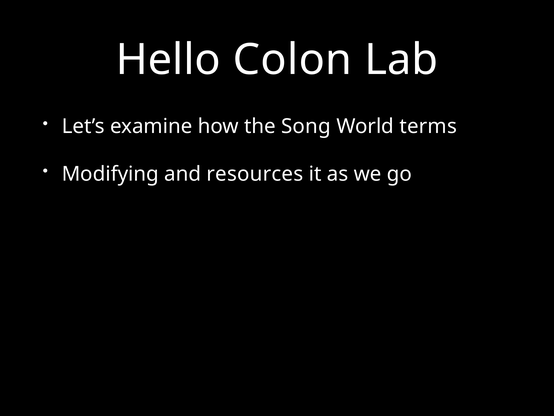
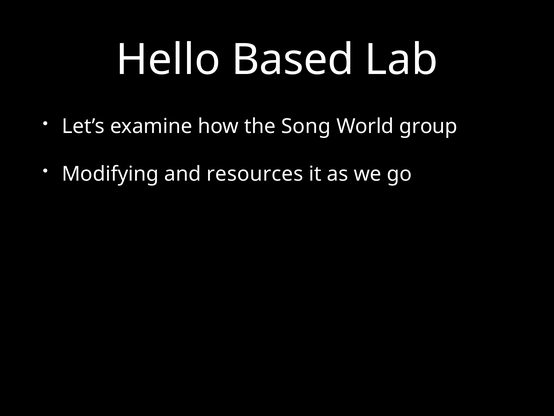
Colon: Colon -> Based
terms: terms -> group
